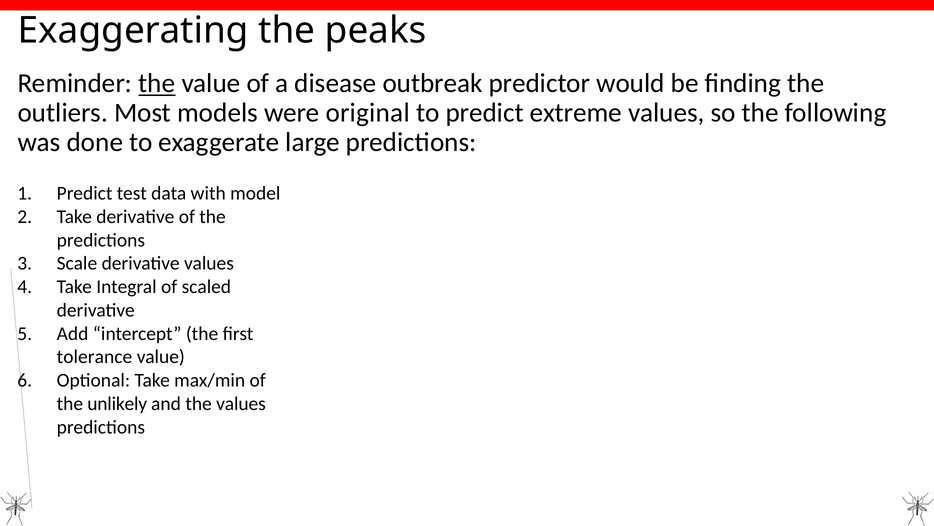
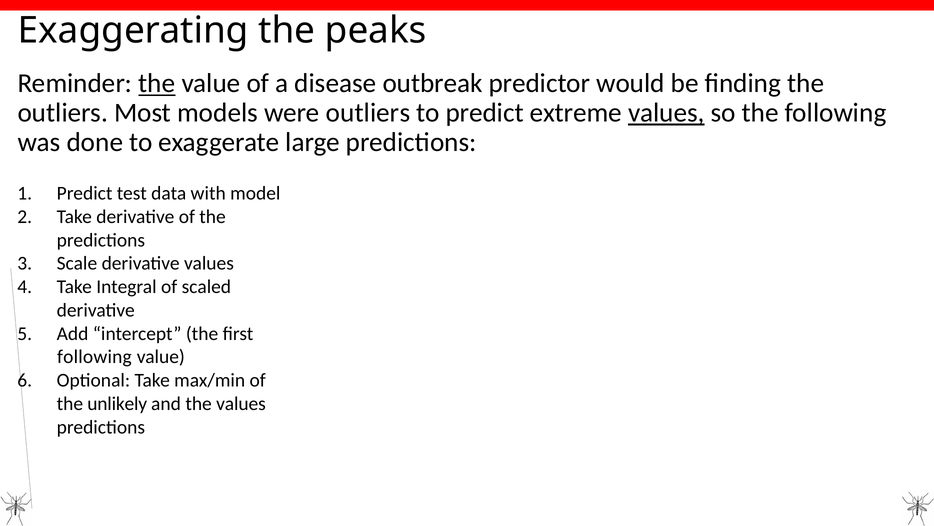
were original: original -> outliers
values at (666, 113) underline: none -> present
tolerance at (94, 357): tolerance -> following
